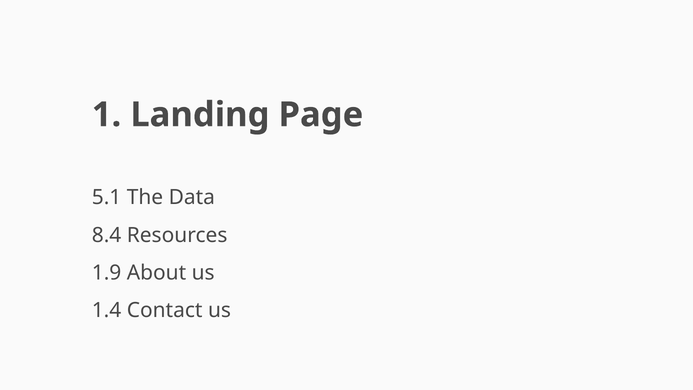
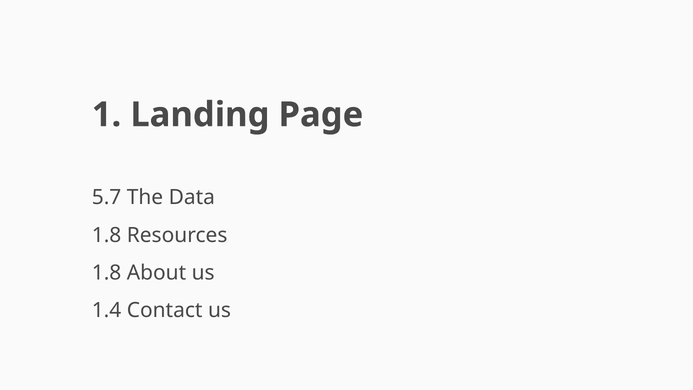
5.1: 5.1 -> 5.7
8.4 at (107, 235): 8.4 -> 1.8
1.9 at (107, 273): 1.9 -> 1.8
